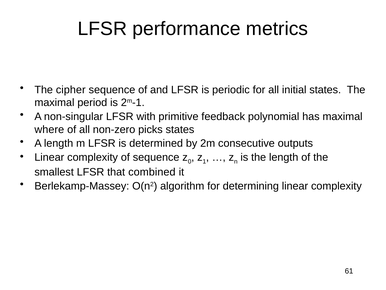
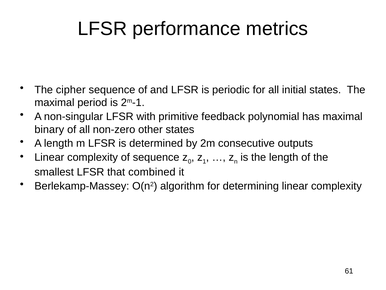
where: where -> binary
picks: picks -> other
